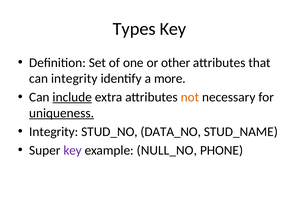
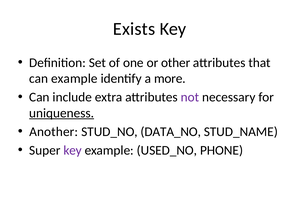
Types: Types -> Exists
can integrity: integrity -> example
include underline: present -> none
not colour: orange -> purple
Integrity at (54, 132): Integrity -> Another
NULL_NO: NULL_NO -> USED_NO
